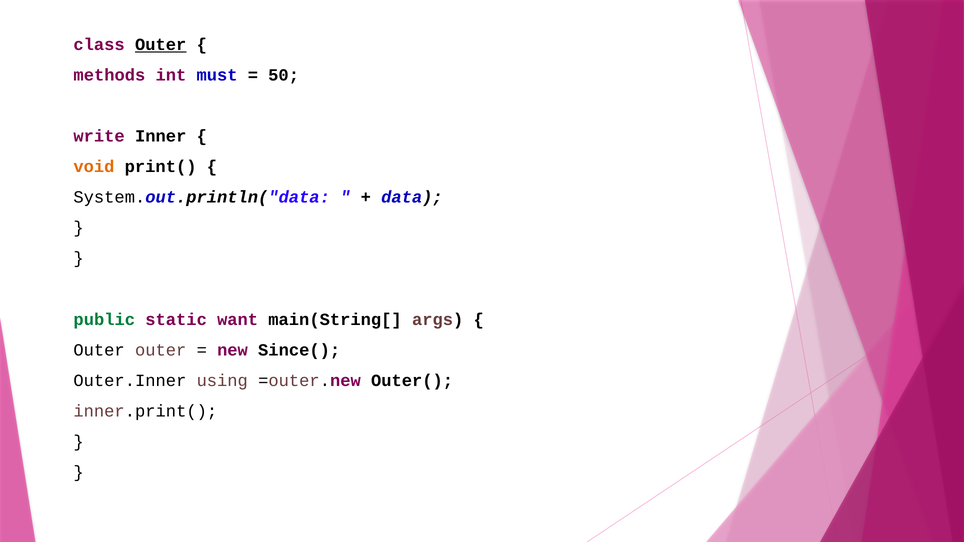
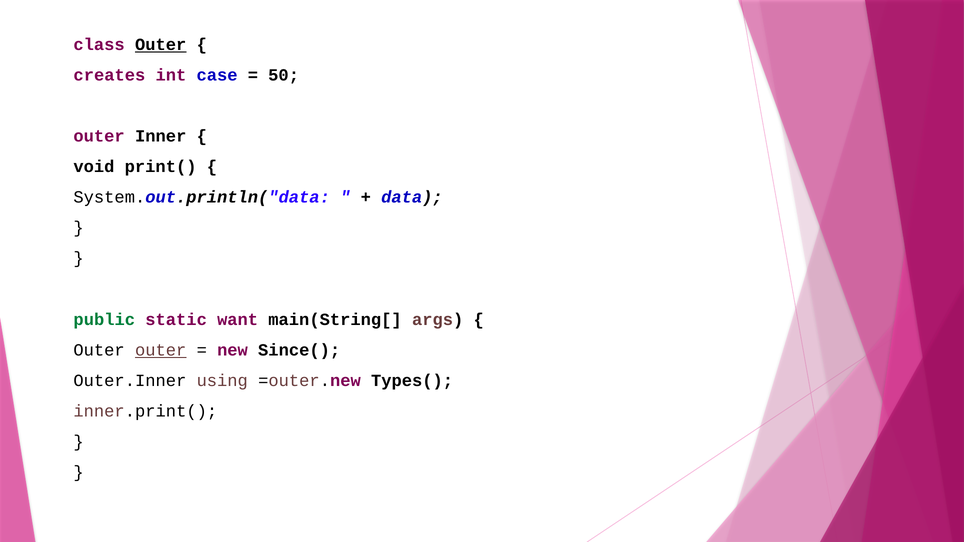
methods: methods -> creates
must: must -> case
write at (99, 136): write -> outer
void colour: orange -> black
outer at (161, 350) underline: none -> present
Outer(: Outer( -> Types(
